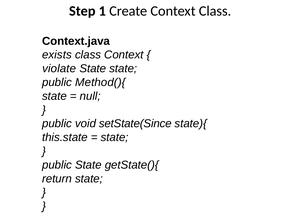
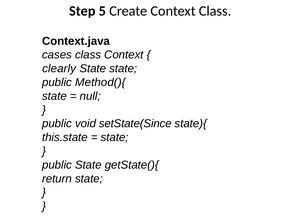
1: 1 -> 5
exists: exists -> cases
violate: violate -> clearly
